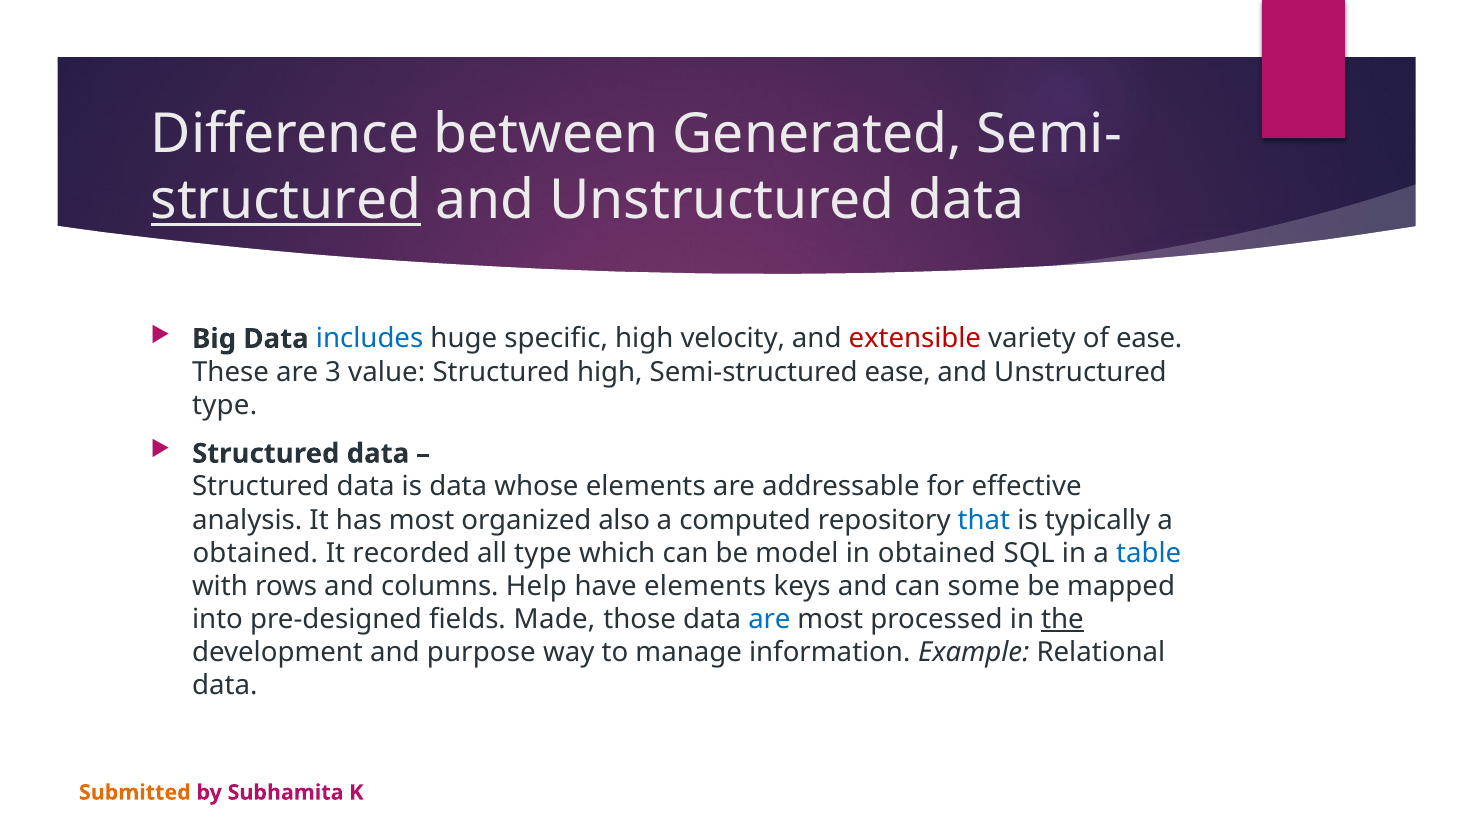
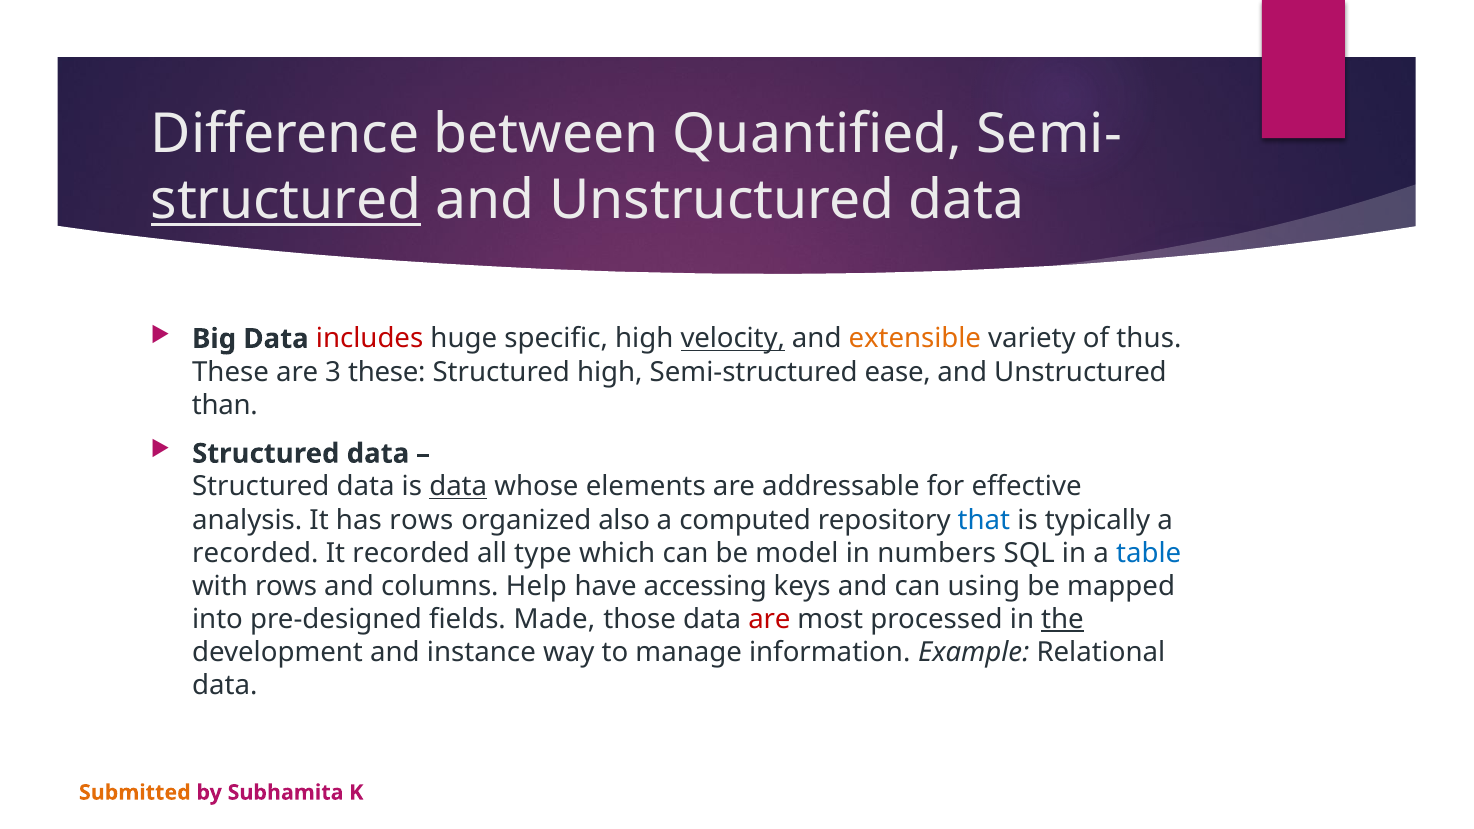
Generated: Generated -> Quantified
includes colour: blue -> red
velocity underline: none -> present
extensible colour: red -> orange
of ease: ease -> thus
3 value: value -> these
type at (225, 405): type -> than
data at (458, 487) underline: none -> present
has most: most -> rows
obtained at (255, 553): obtained -> recorded
in obtained: obtained -> numbers
have elements: elements -> accessing
some: some -> using
are at (769, 619) colour: blue -> red
purpose: purpose -> instance
